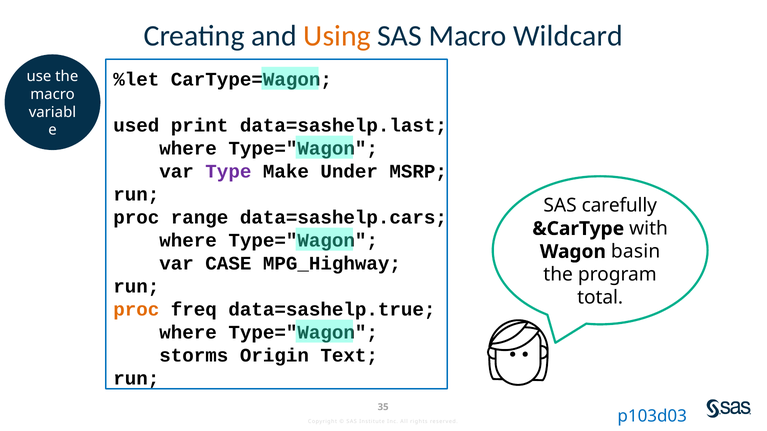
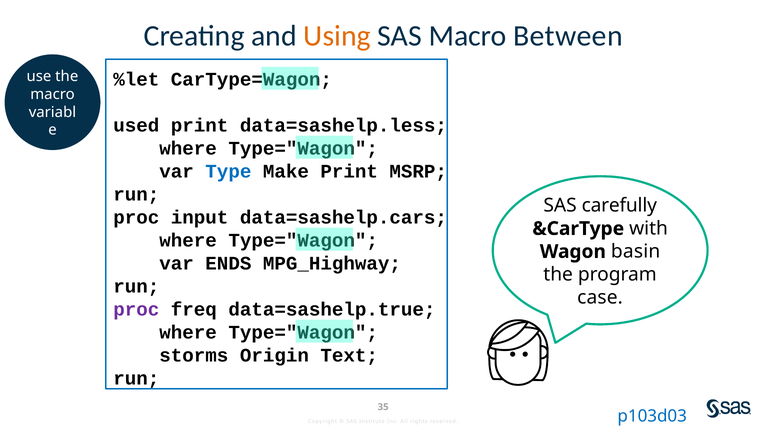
Wildcard: Wildcard -> Between
data=sashelp.last: data=sashelp.last -> data=sashelp.less
Type colour: purple -> blue
Make Under: Under -> Print
range: range -> input
CASE: CASE -> ENDS
total: total -> case
proc at (136, 310) colour: orange -> purple
